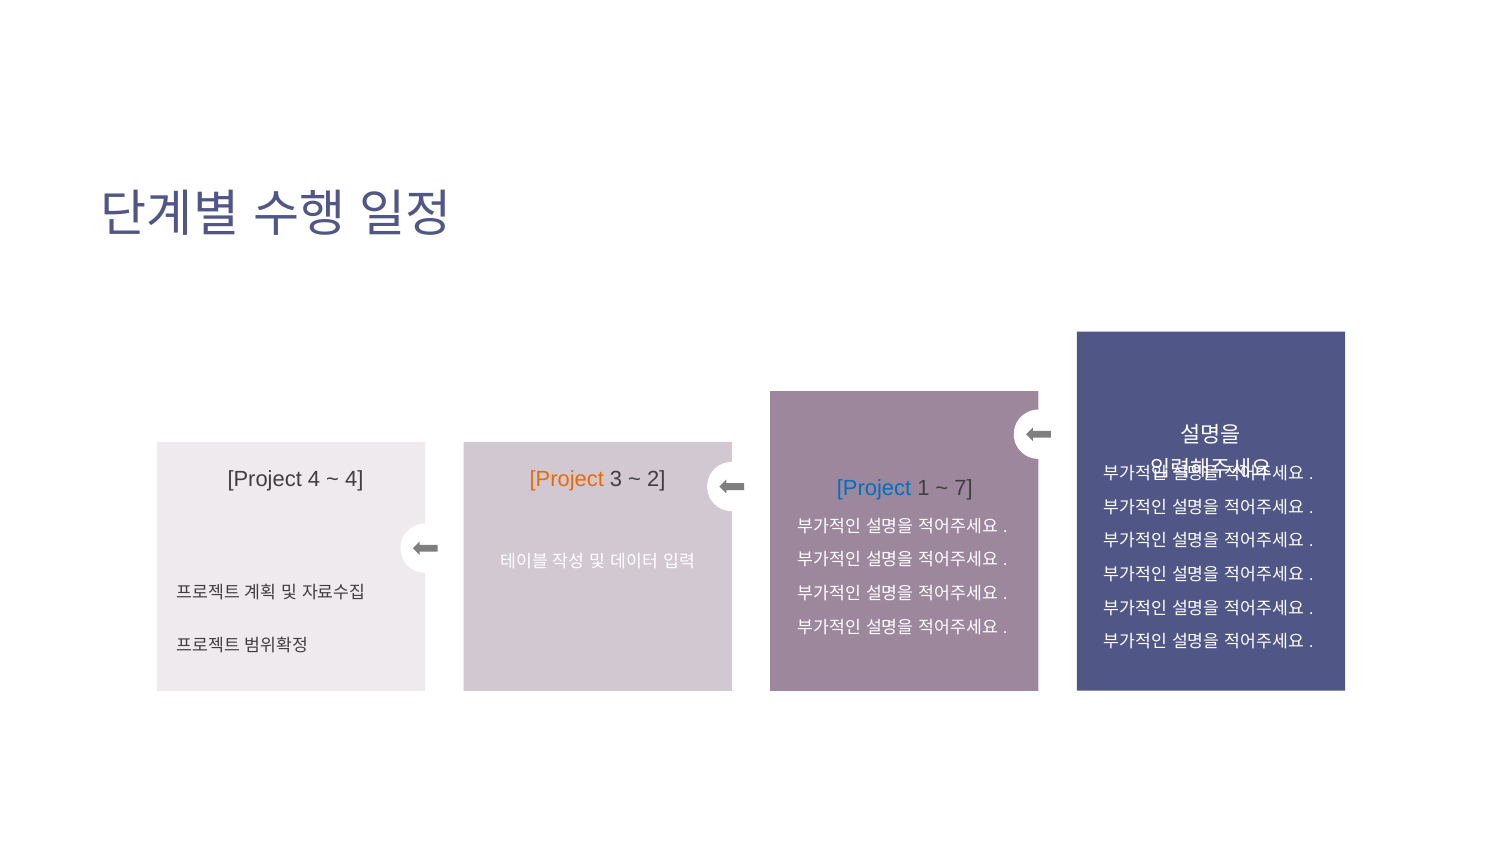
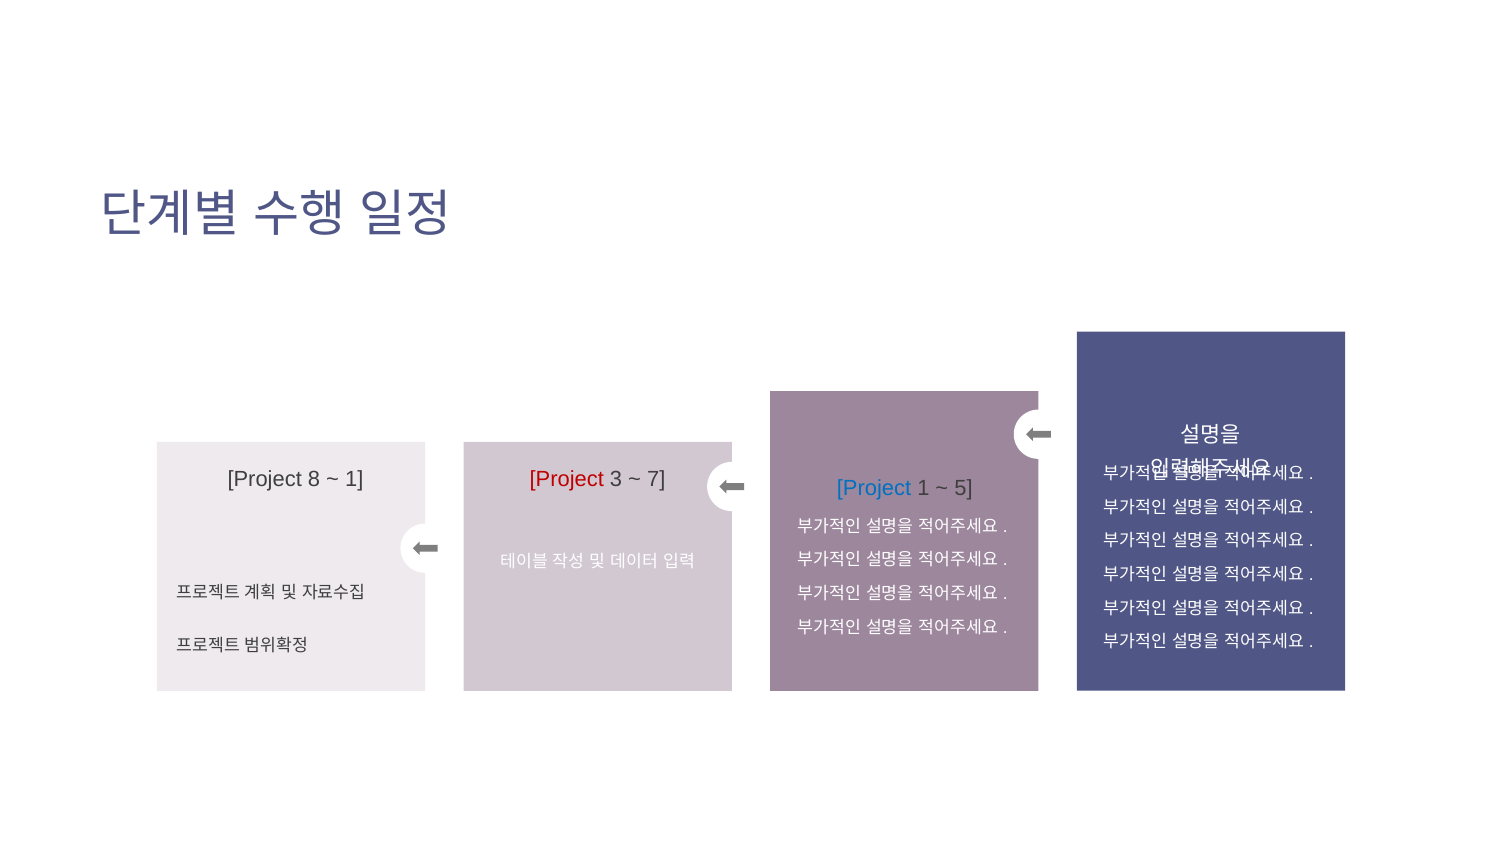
Project 4: 4 -> 8
4 at (354, 479): 4 -> 1
Project at (567, 479) colour: orange -> red
2: 2 -> 7
7: 7 -> 5
